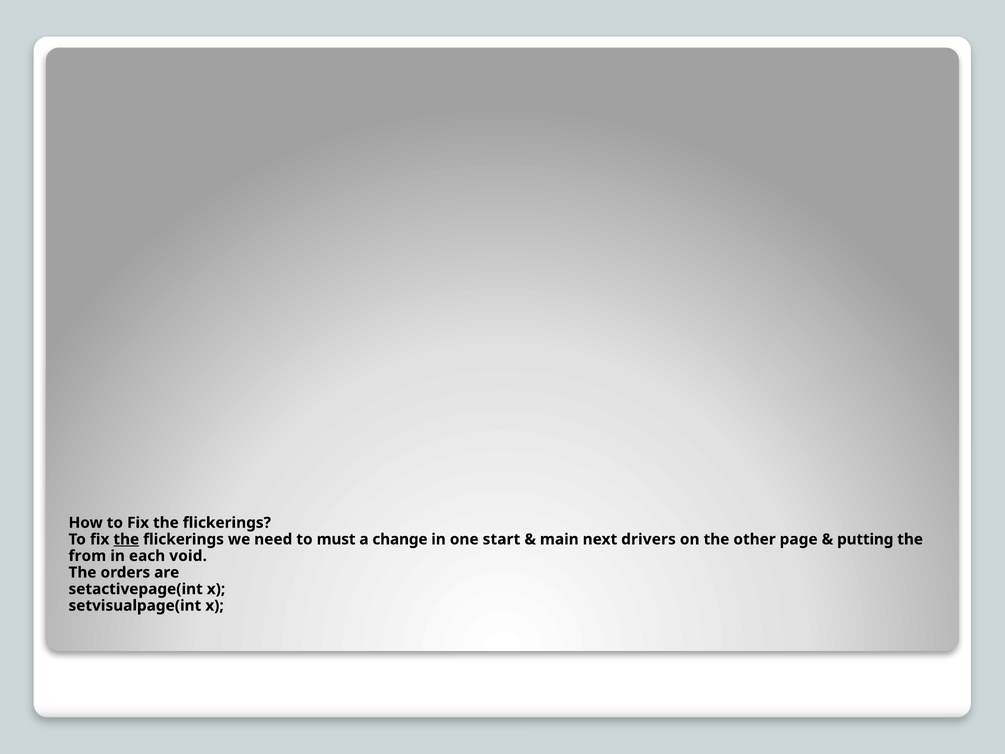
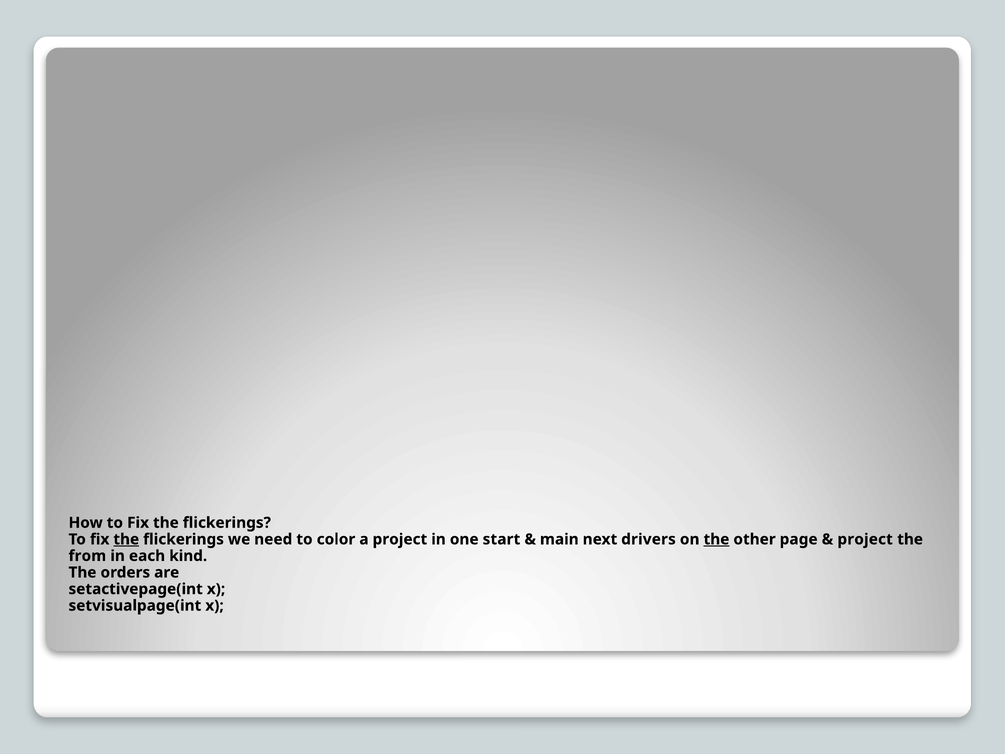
must: must -> color
a change: change -> project
the at (716, 539) underline: none -> present
putting at (865, 539): putting -> project
void: void -> kind
